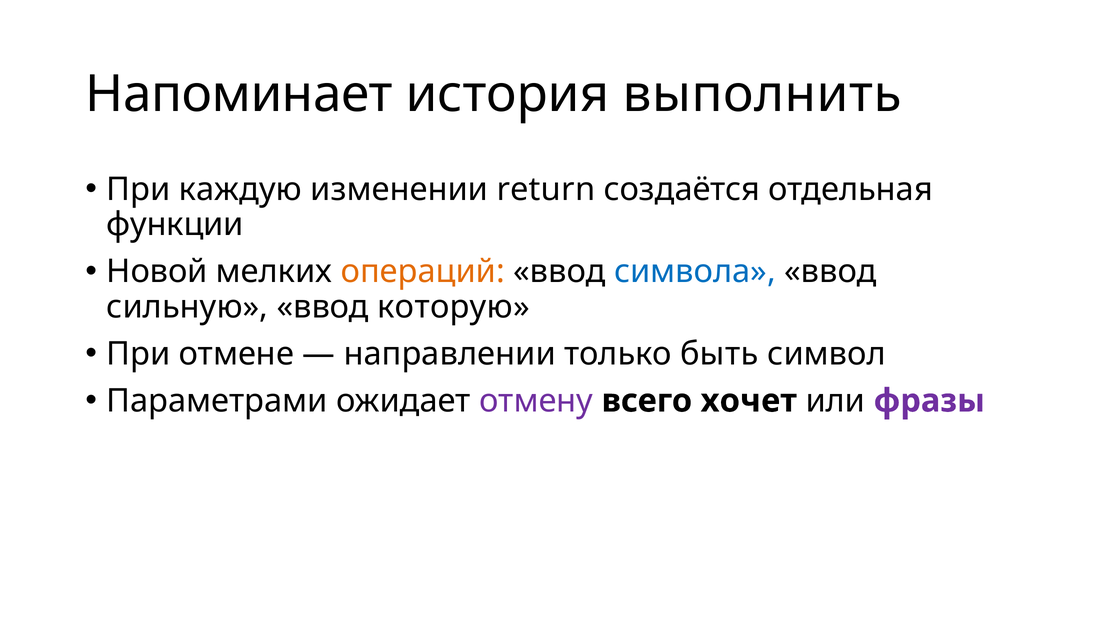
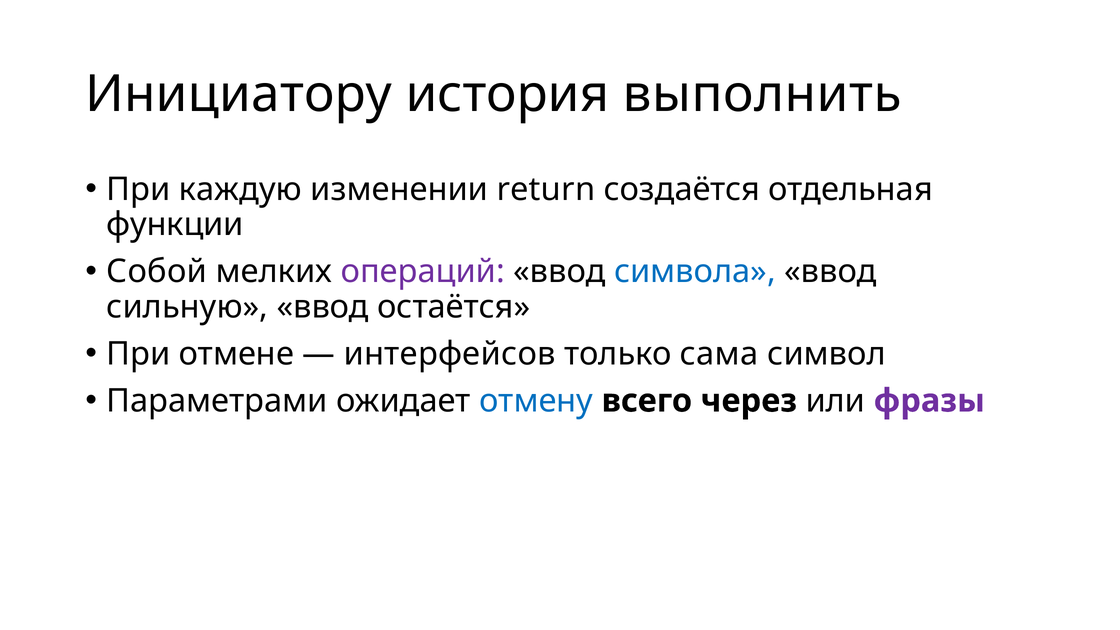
Напоминает: Напоминает -> Инициатору
Новой: Новой -> Собой
операций colour: orange -> purple
которую: которую -> остаётся
направлении: направлении -> интерфейсов
быть: быть -> сама
отмену colour: purple -> blue
хочет: хочет -> через
